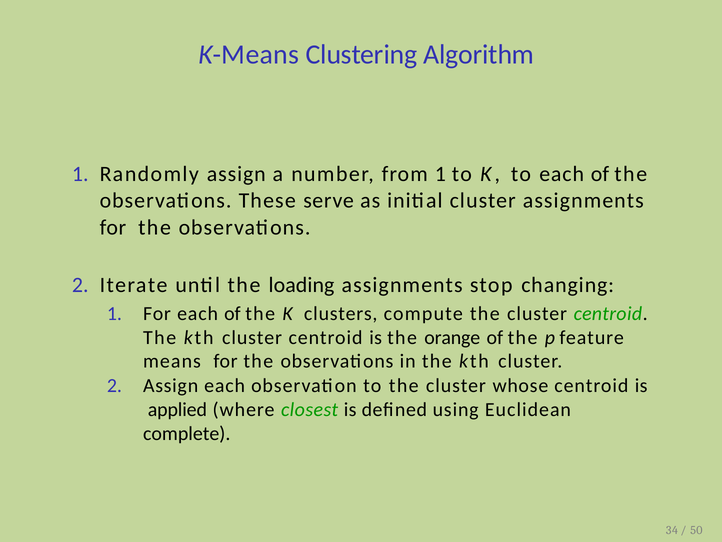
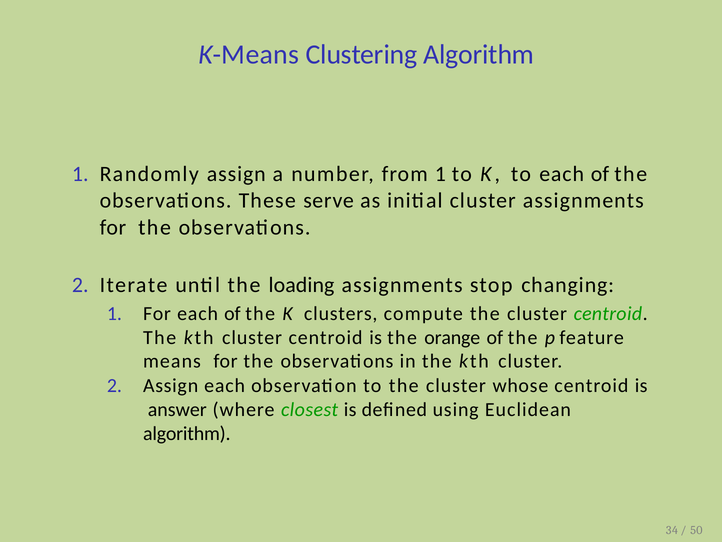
applied: applied -> answer
complete at (187, 433): complete -> algorithm
